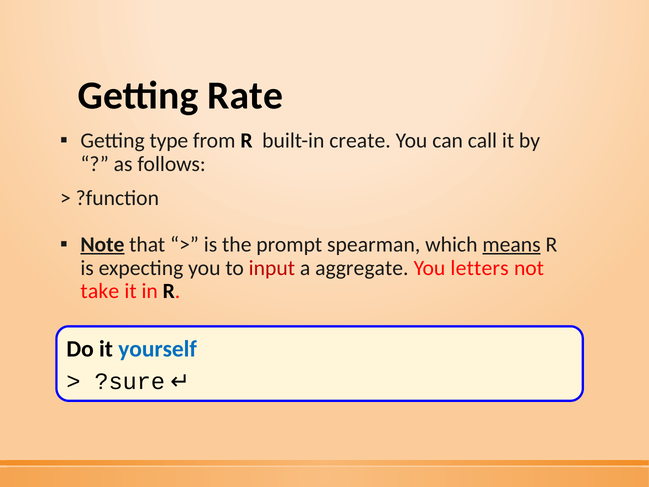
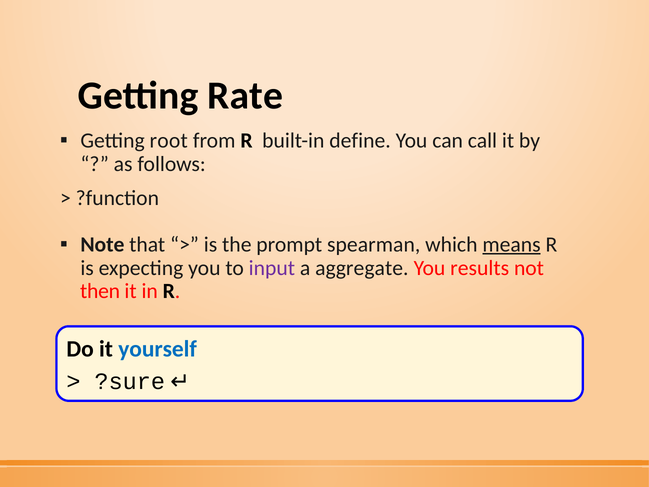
type: type -> root
create: create -> define
Note underline: present -> none
input colour: red -> purple
letters: letters -> results
take: take -> then
